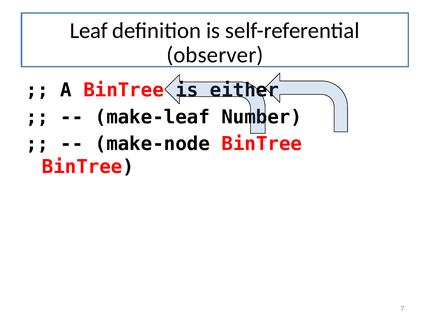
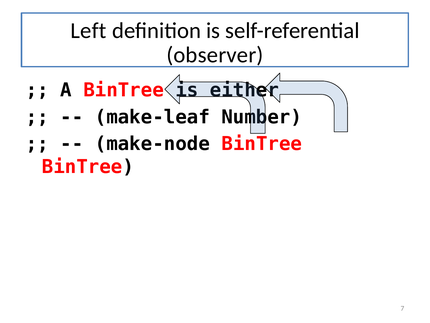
Leaf: Leaf -> Left
